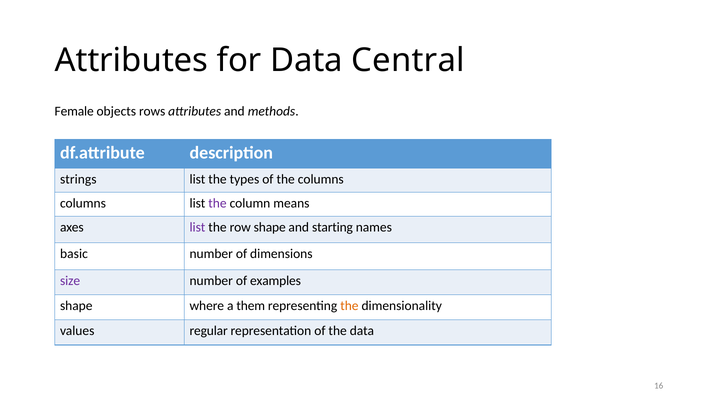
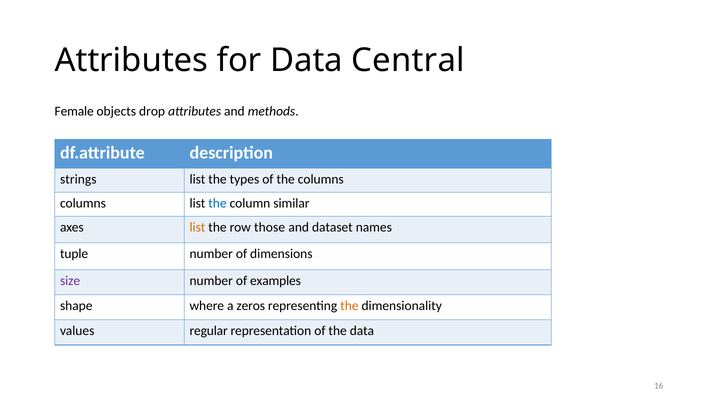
rows: rows -> drop
the at (217, 203) colour: purple -> blue
means: means -> similar
list at (197, 227) colour: purple -> orange
row shape: shape -> those
starting: starting -> dataset
basic: basic -> tuple
them: them -> zeros
